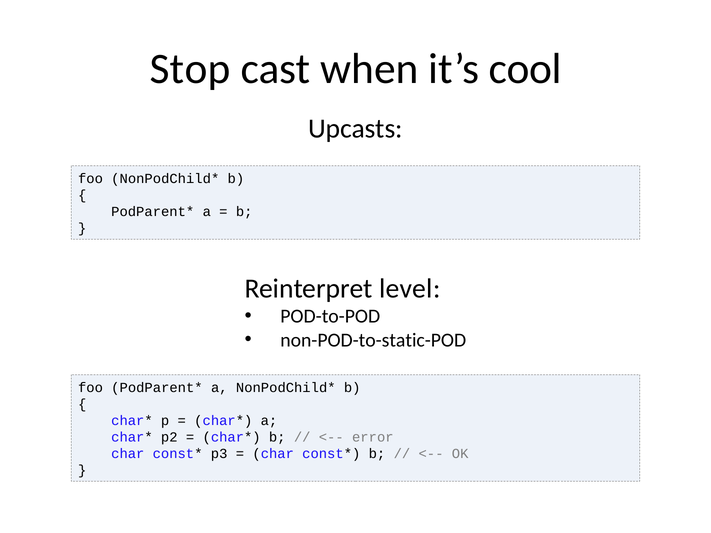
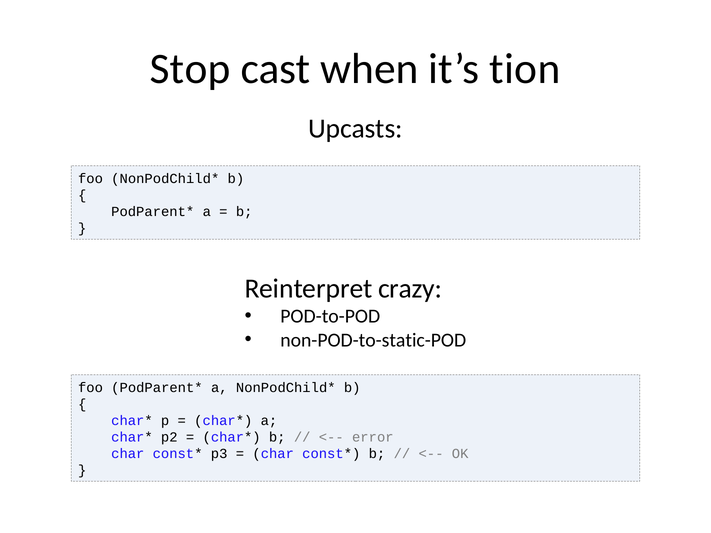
cool: cool -> tion
level: level -> crazy
